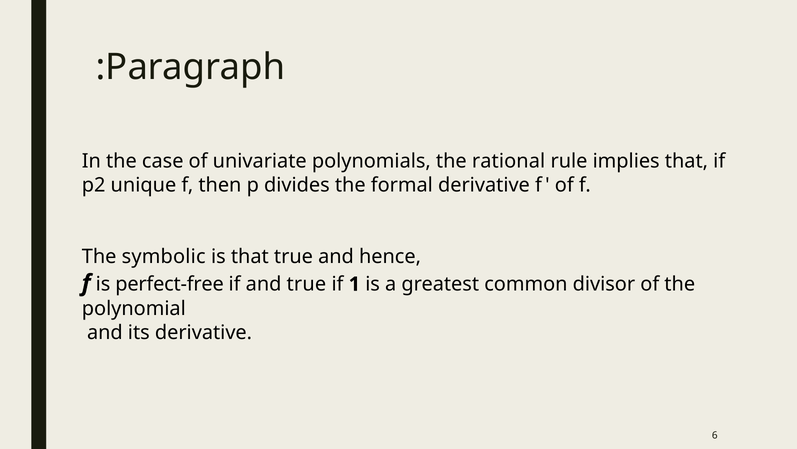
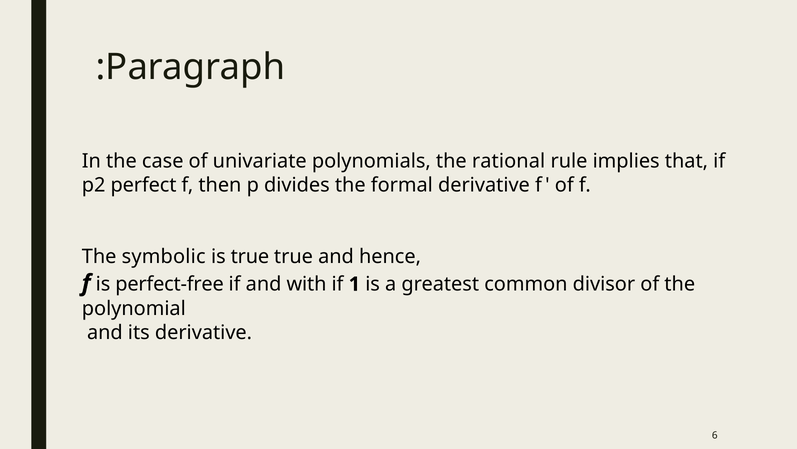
unique: unique -> perfect
is that: that -> true
and true: true -> with
